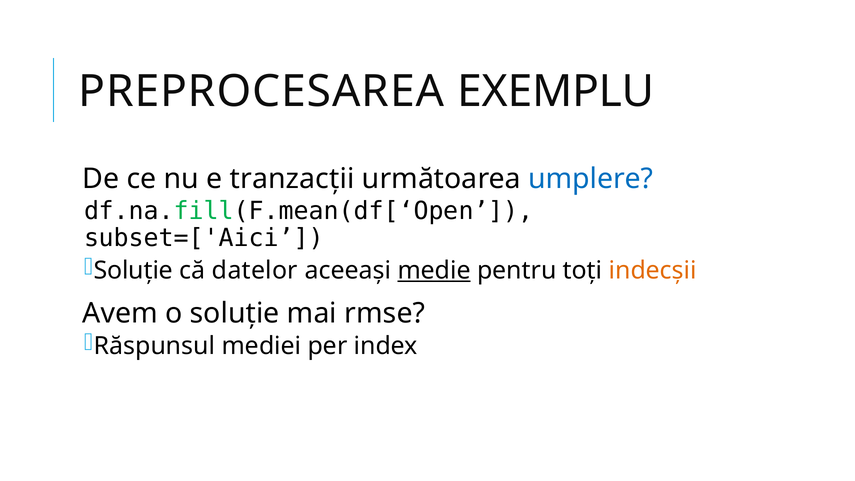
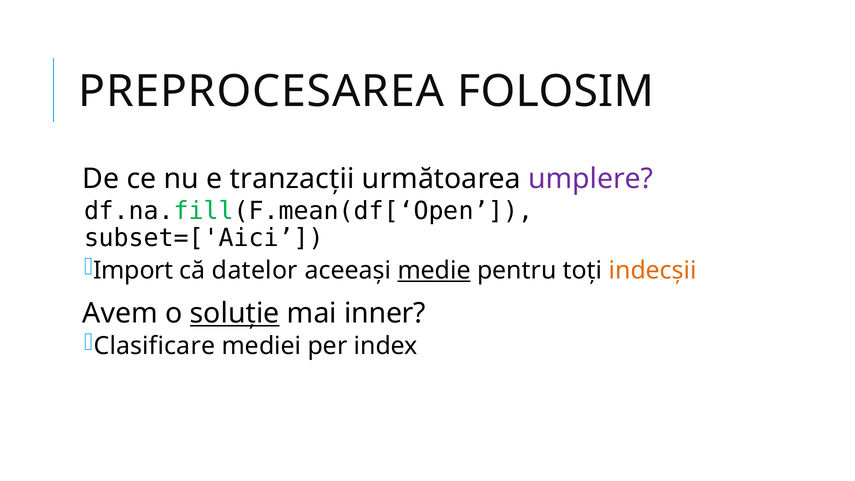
EXEMPLU: EXEMPLU -> FOLOSIM
umplere colour: blue -> purple
Soluție at (133, 270): Soluție -> Import
soluție at (235, 313) underline: none -> present
rmse: rmse -> inner
Răspunsul: Răspunsul -> Clasificare
